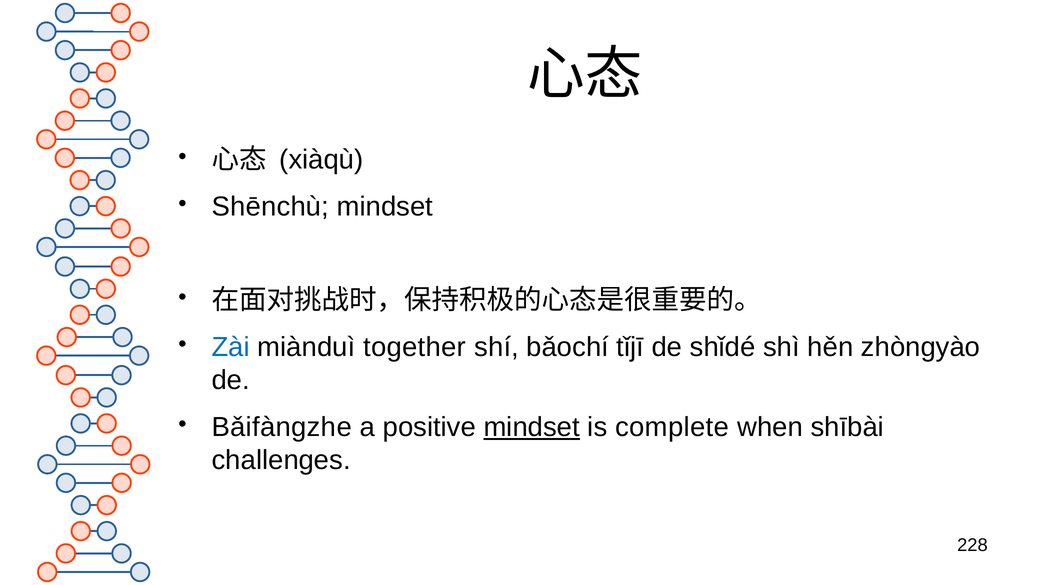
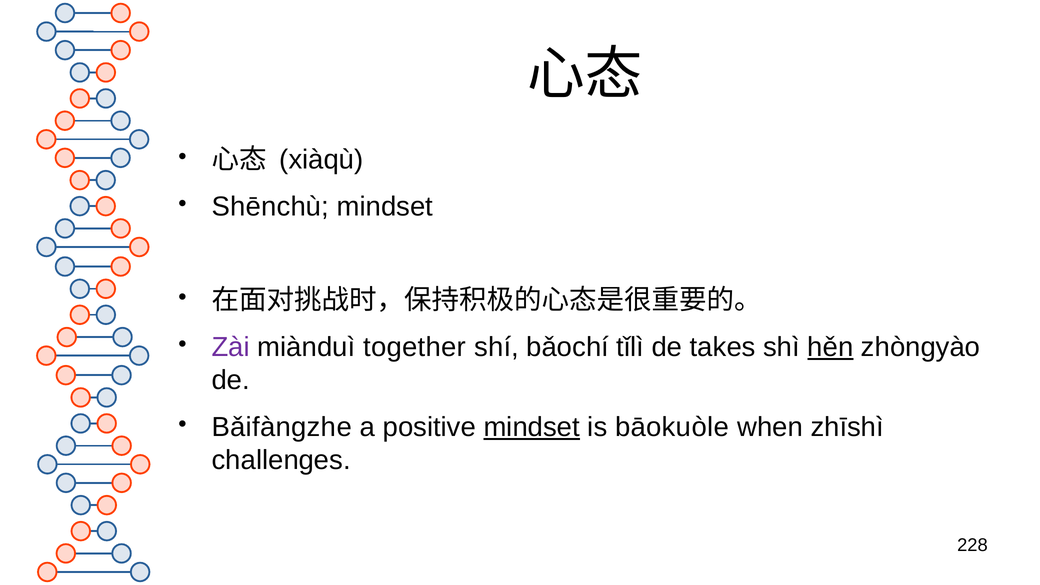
Zài colour: blue -> purple
tǐjī: tǐjī -> tǐlì
shǐdé: shǐdé -> takes
hěn underline: none -> present
complete: complete -> bāokuòle
shībài: shībài -> zhīshì
